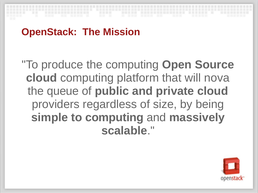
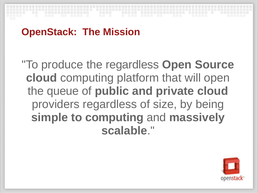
the computing: computing -> regardless
will nova: nova -> open
